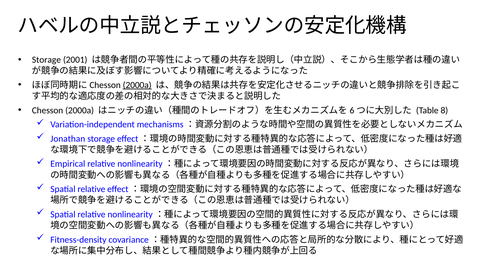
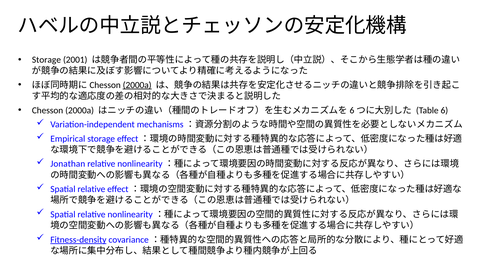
8: 8 -> 6
Jonathan: Jonathan -> Empirical
Empirical: Empirical -> Jonathan
Fitness-density underline: none -> present
